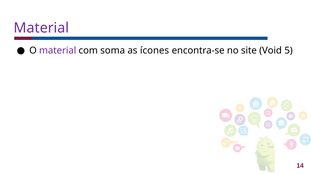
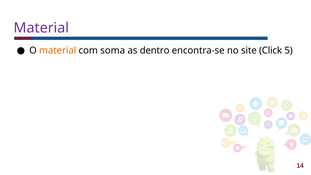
material at (58, 50) colour: purple -> orange
ícones: ícones -> dentro
Void: Void -> Click
